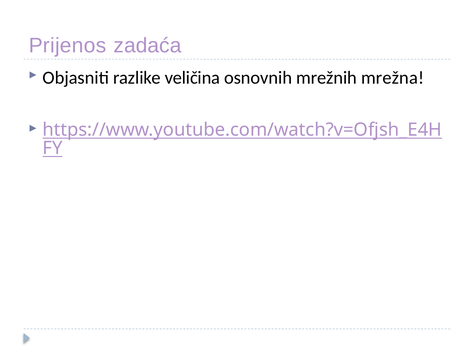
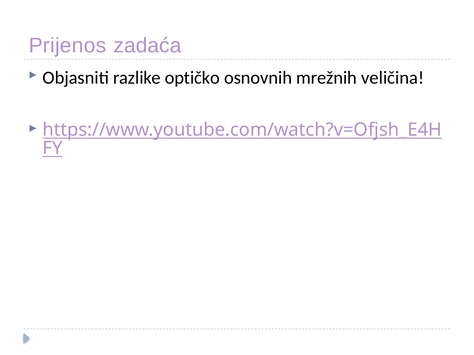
veličina: veličina -> optičko
mrežna: mrežna -> veličina
